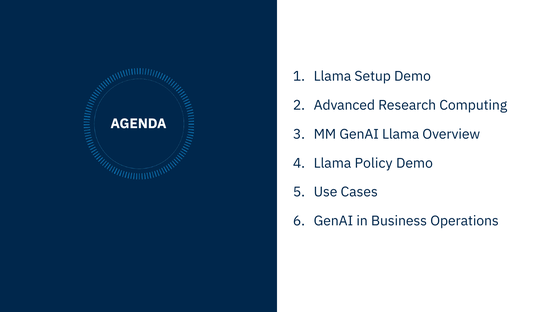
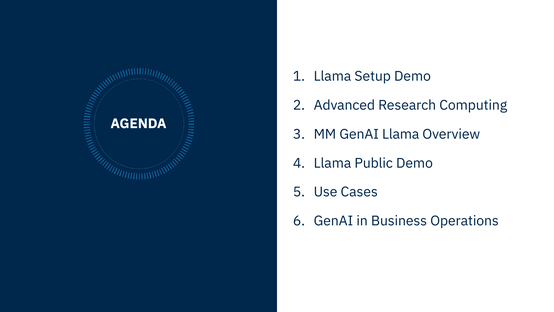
Policy: Policy -> Public
